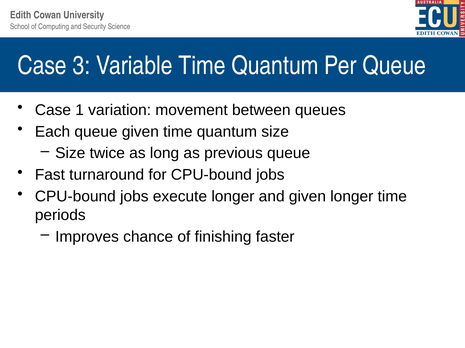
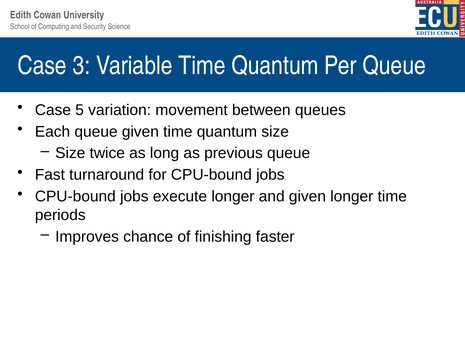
1: 1 -> 5
